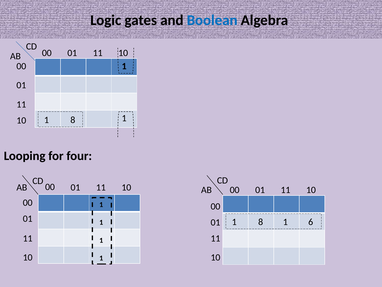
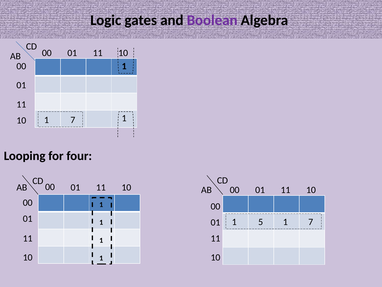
Boolean colour: blue -> purple
8 at (73, 120): 8 -> 7
8 at (261, 222): 8 -> 5
6 at (311, 222): 6 -> 7
